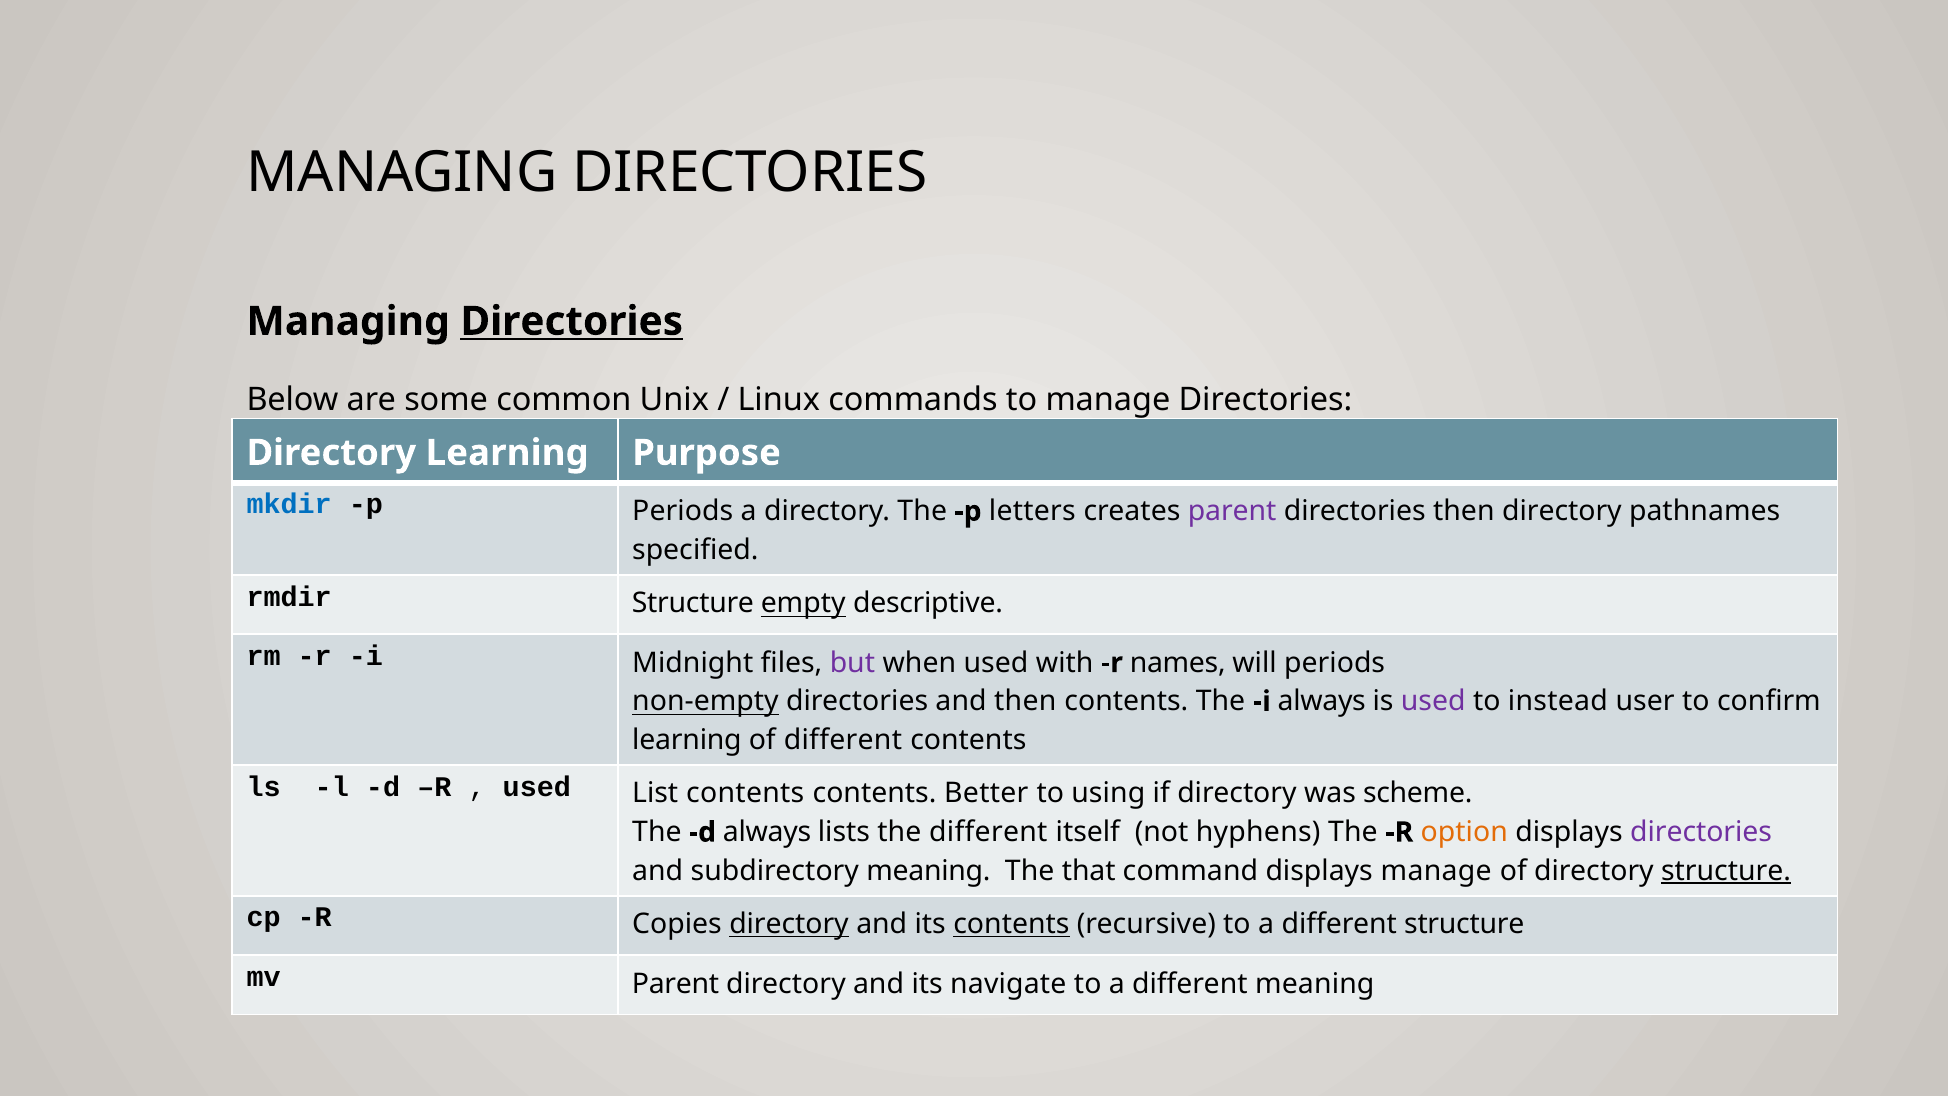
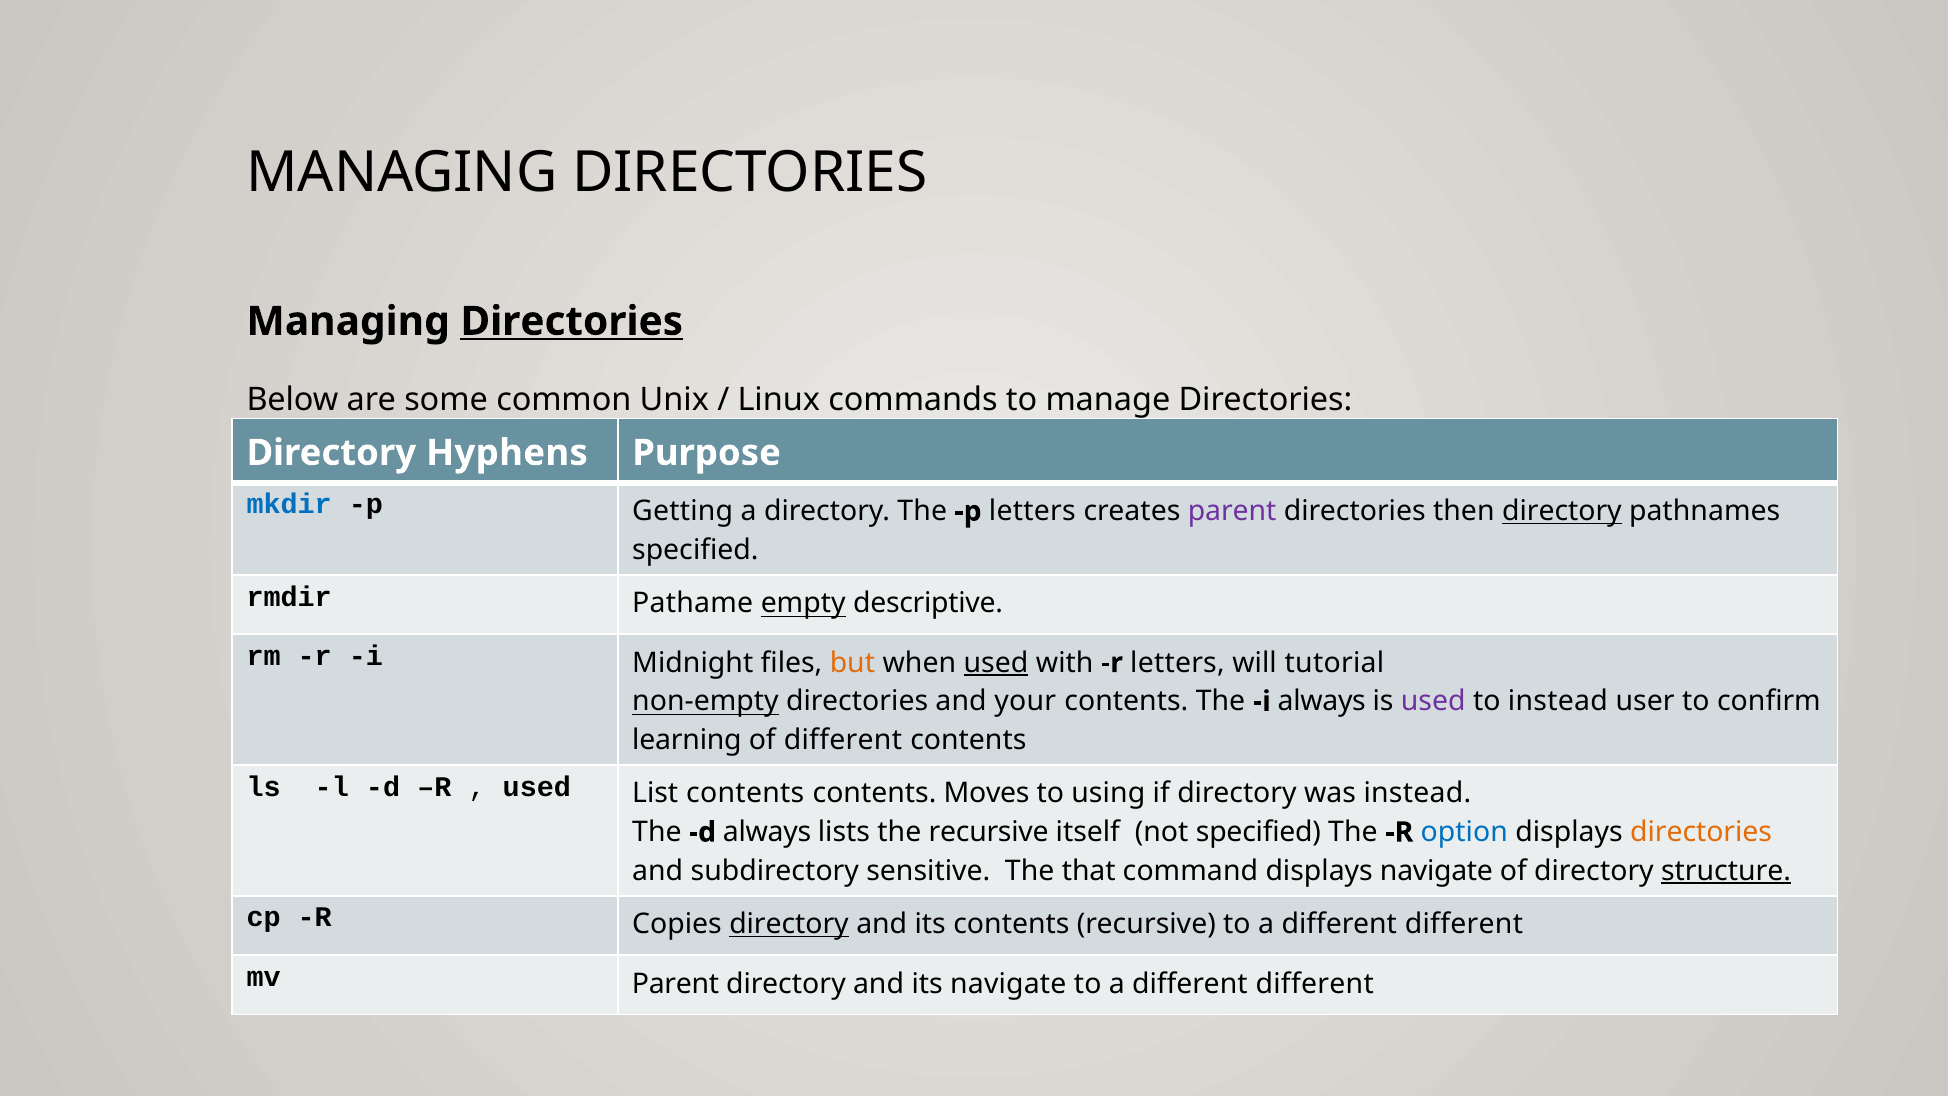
Directory Learning: Learning -> Hyphens
p Periods: Periods -> Getting
directory at (1562, 511) underline: none -> present
rmdir Structure: Structure -> Pathame
but colour: purple -> orange
used at (996, 663) underline: none -> present
r names: names -> letters
will periods: periods -> tutorial
and then: then -> your
Better: Better -> Moves
was scheme: scheme -> instead
the different: different -> recursive
not hyphens: hyphens -> specified
option colour: orange -> blue
directories at (1701, 832) colour: purple -> orange
subdirectory meaning: meaning -> sensitive
displays manage: manage -> navigate
contents at (1011, 924) underline: present -> none
structure at (1464, 924): structure -> different
meaning at (1315, 983): meaning -> different
